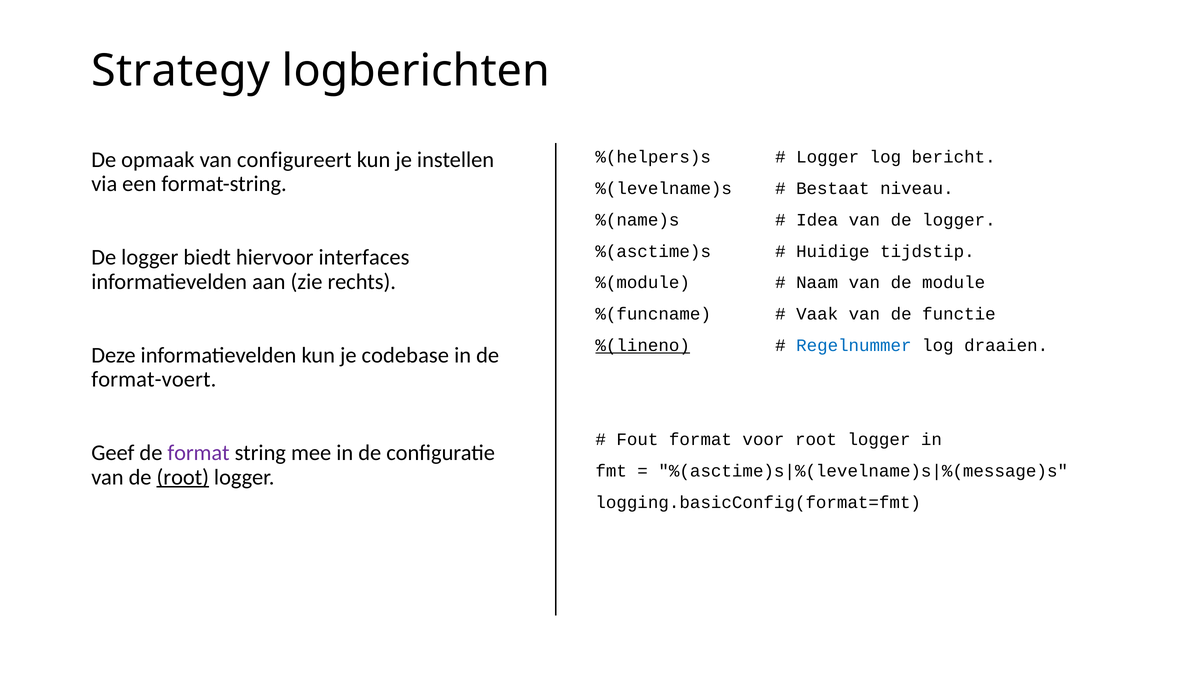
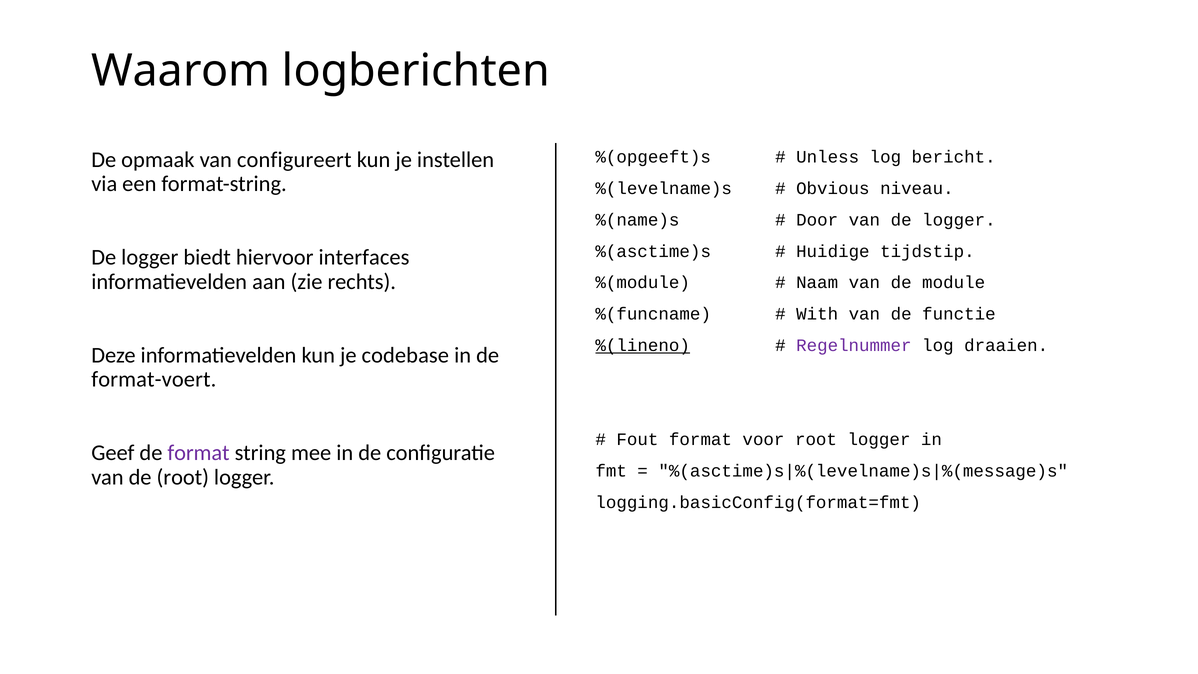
Strategy: Strategy -> Waarom
%(helpers)s: %(helpers)s -> %(opgeeft)s
Logger at (828, 157): Logger -> Unless
Bestaat: Bestaat -> Obvious
Idea: Idea -> Door
Vaak: Vaak -> With
Regelnummer colour: blue -> purple
root at (183, 477) underline: present -> none
